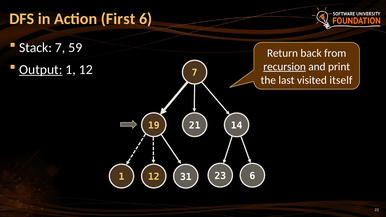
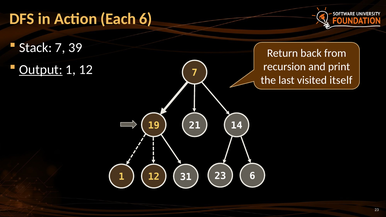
First: First -> Each
59: 59 -> 39
recursion underline: present -> none
